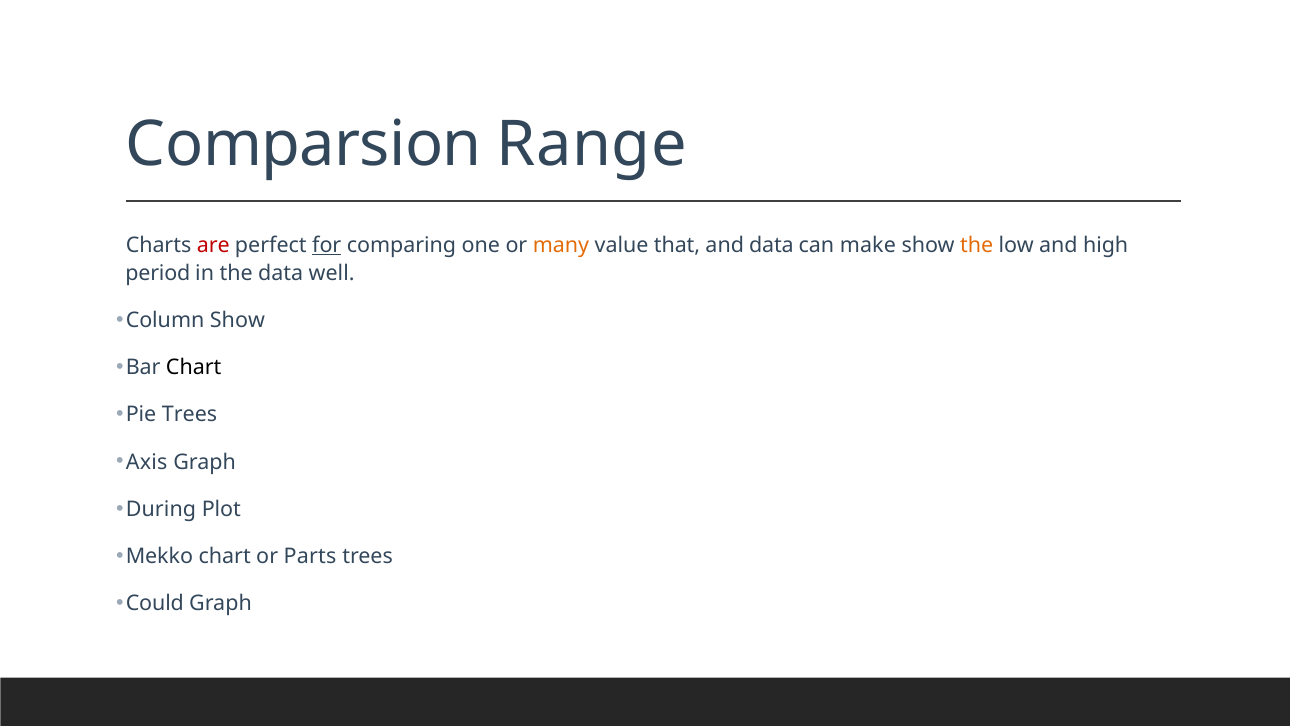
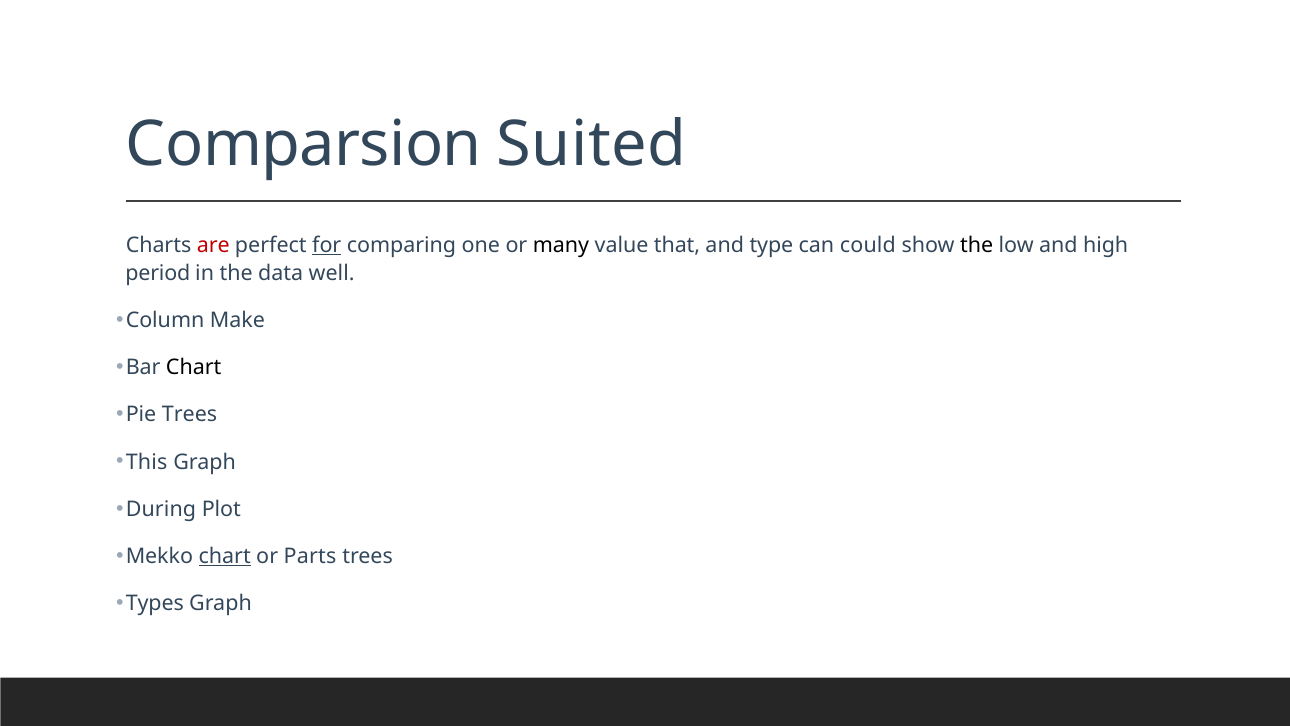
Range: Range -> Suited
many colour: orange -> black
and data: data -> type
make: make -> could
the at (977, 245) colour: orange -> black
Column Show: Show -> Make
Axis: Axis -> This
chart at (225, 556) underline: none -> present
Could: Could -> Types
